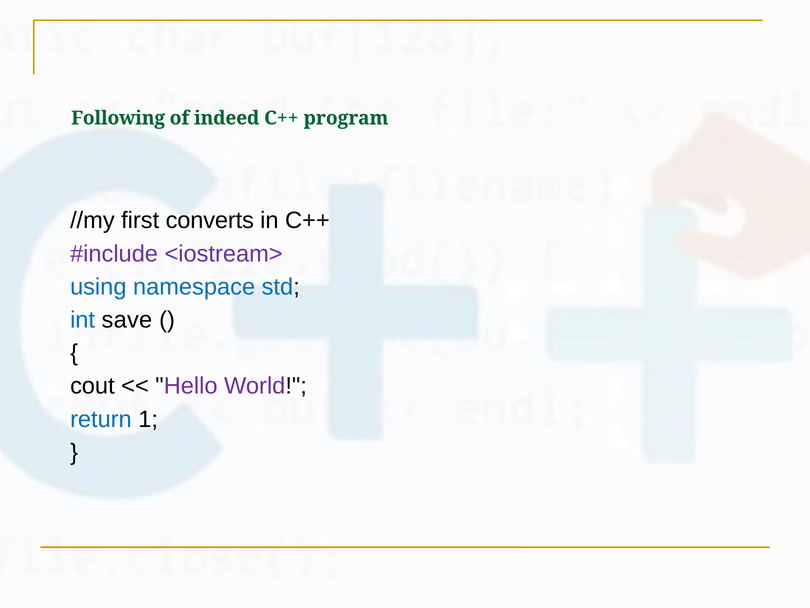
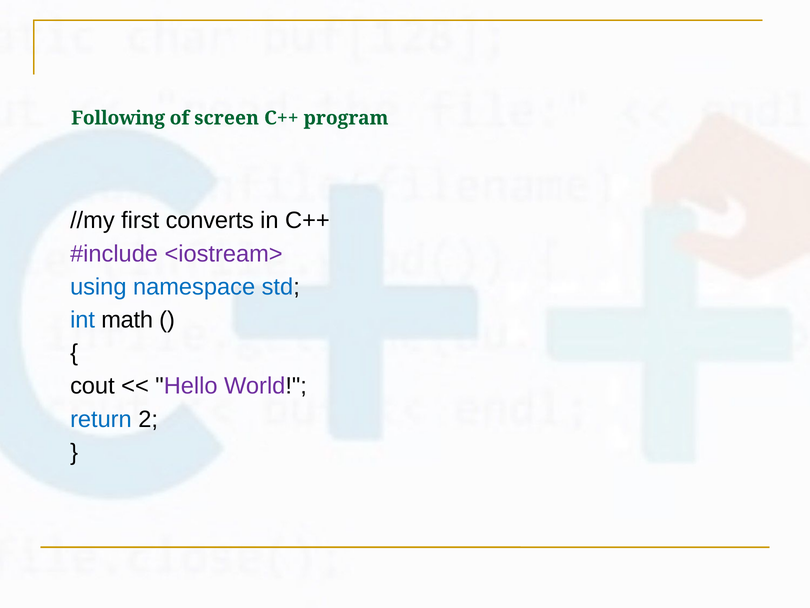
indeed: indeed -> screen
save: save -> math
1: 1 -> 2
